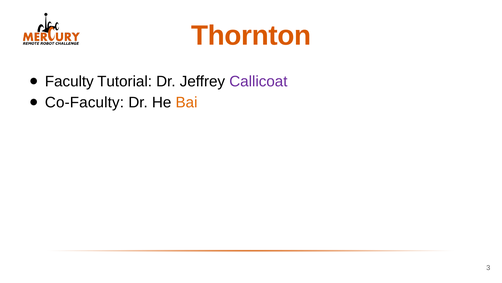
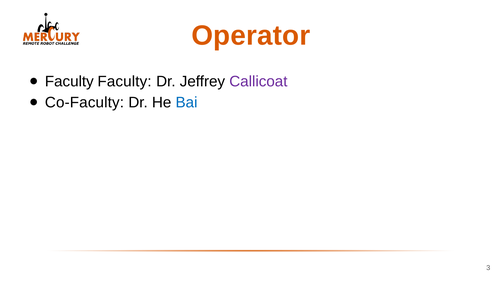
Thornton: Thornton -> Operator
Faculty Tutorial: Tutorial -> Faculty
Bai colour: orange -> blue
